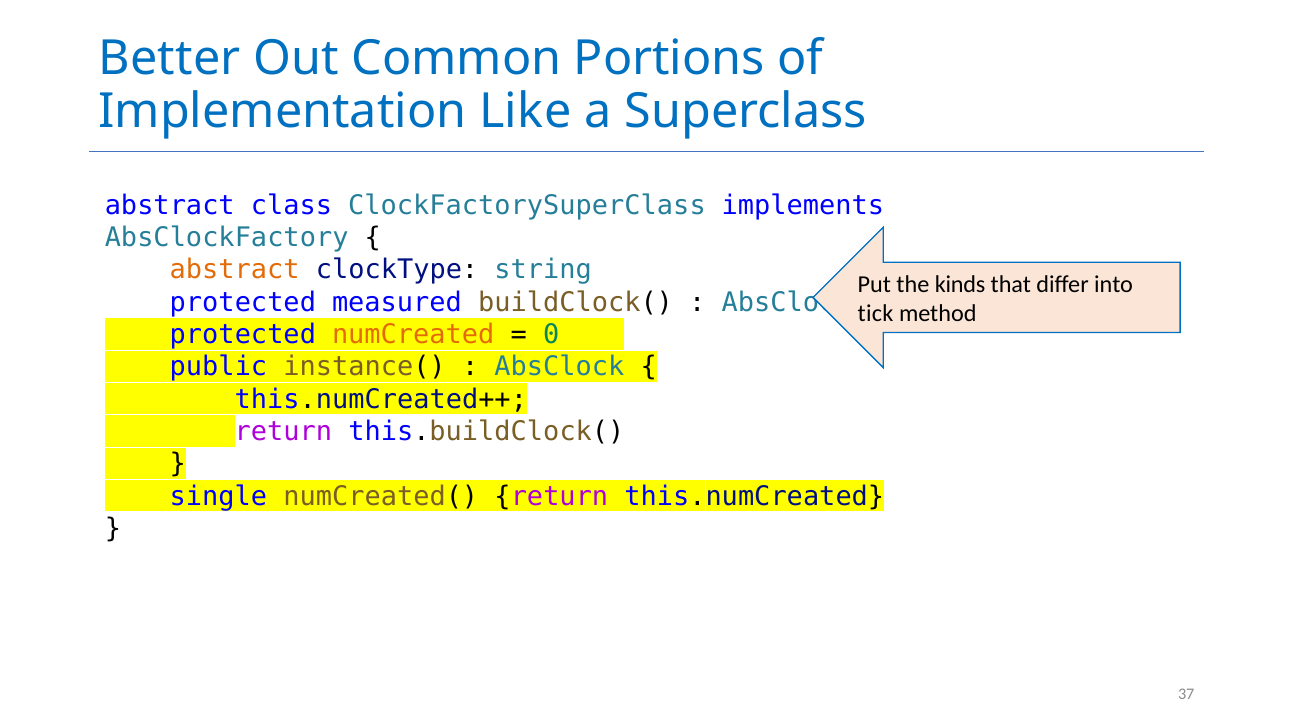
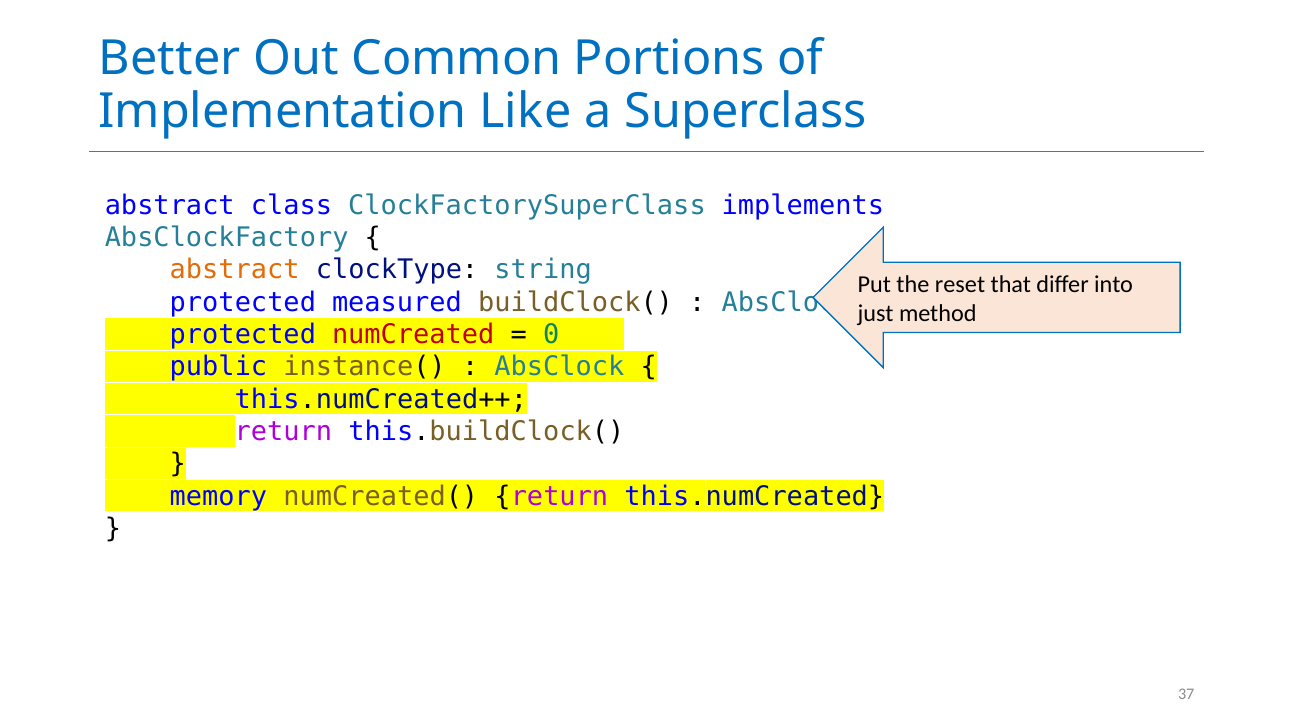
kinds: kinds -> reset
tick: tick -> just
numCreated colour: orange -> red
single: single -> memory
